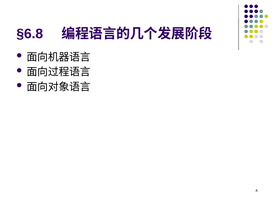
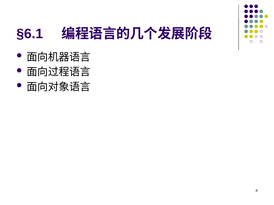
§6.8: §6.8 -> §6.1
